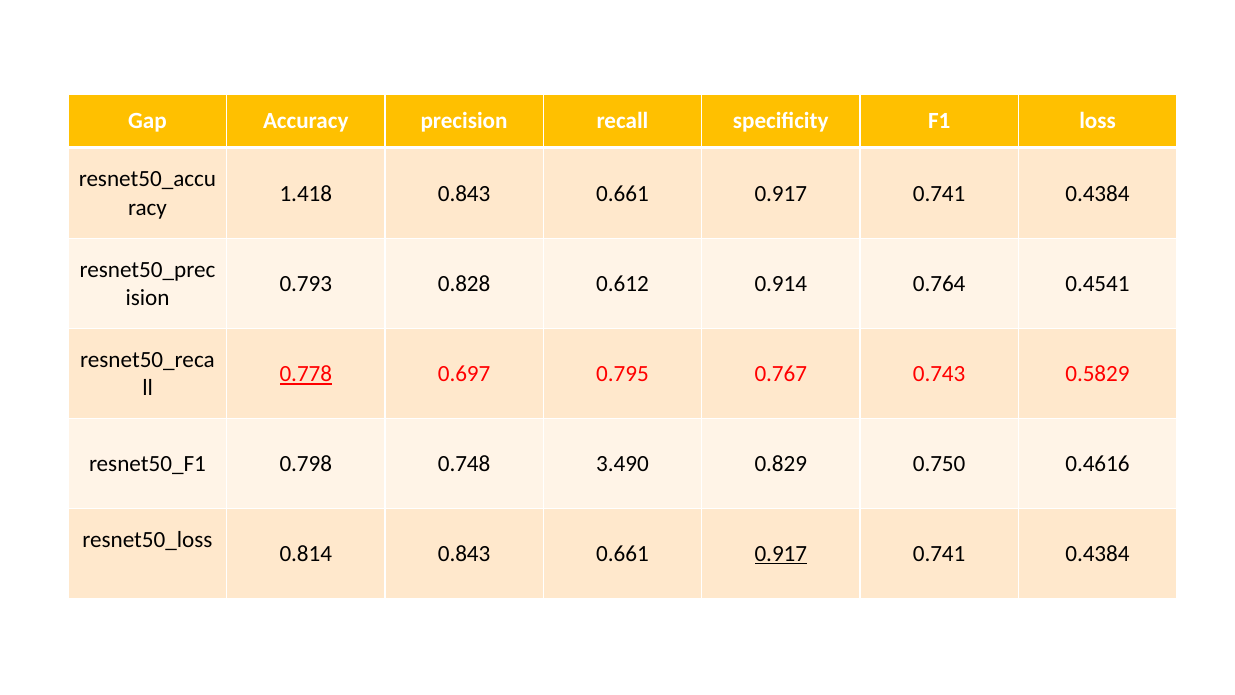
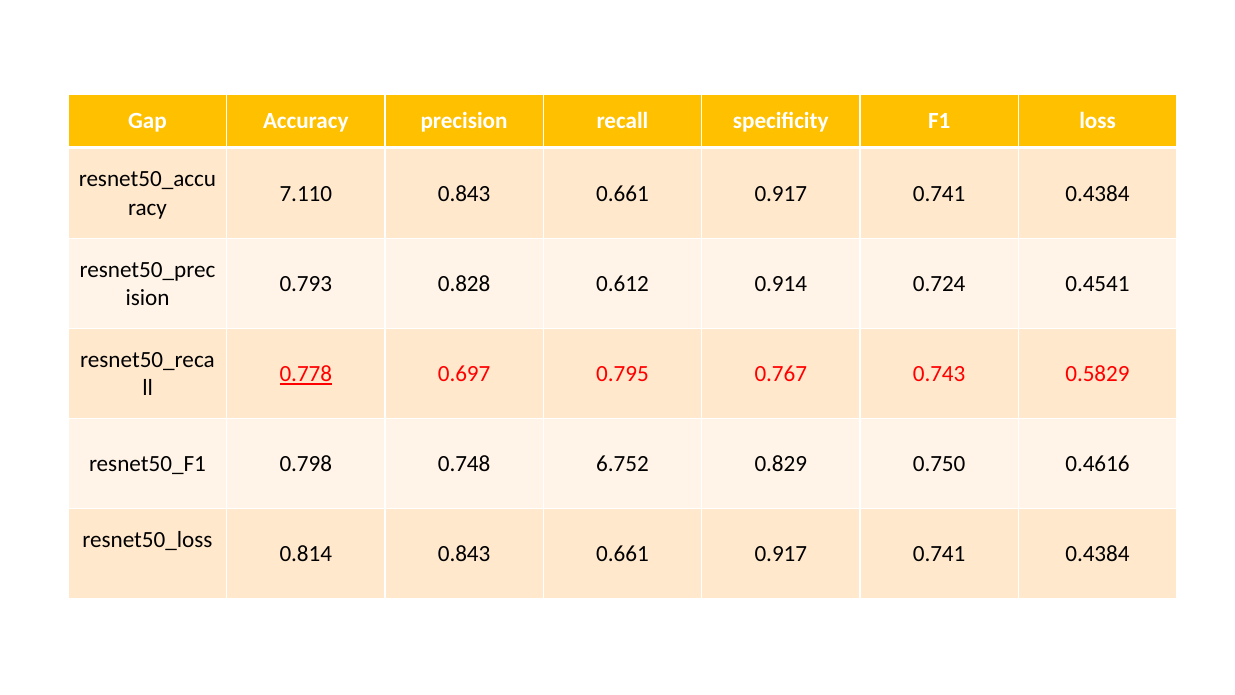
1.418: 1.418 -> 7.110
0.764: 0.764 -> 0.724
3.490: 3.490 -> 6.752
0.917 at (781, 554) underline: present -> none
